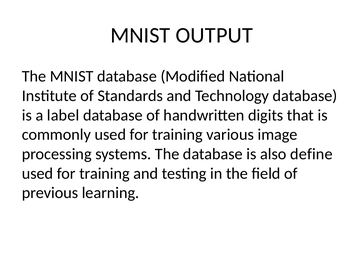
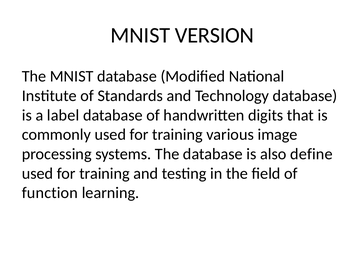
OUTPUT: OUTPUT -> VERSION
previous: previous -> function
